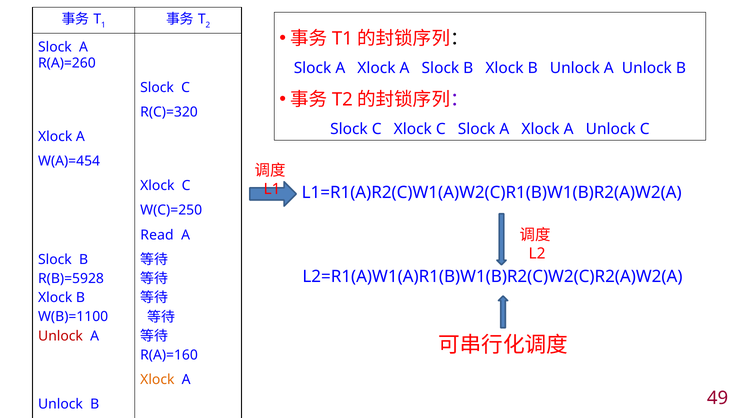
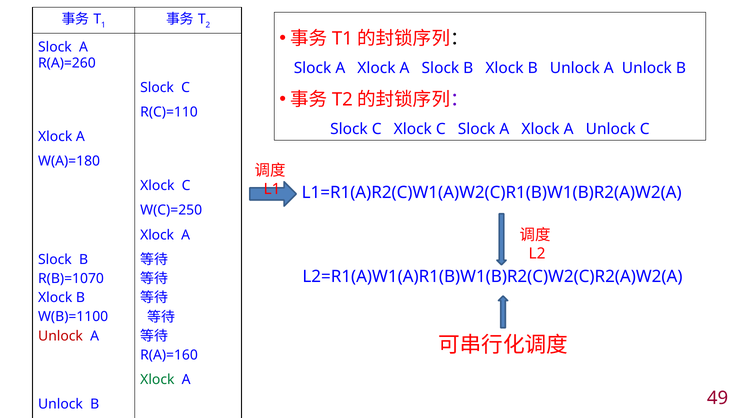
R(C)=320: R(C)=320 -> R(C)=110
W(A)=454: W(A)=454 -> W(A)=180
Read at (157, 235): Read -> Xlock
R(B)=5928: R(B)=5928 -> R(B)=1070
Xlock at (157, 380) colour: orange -> green
